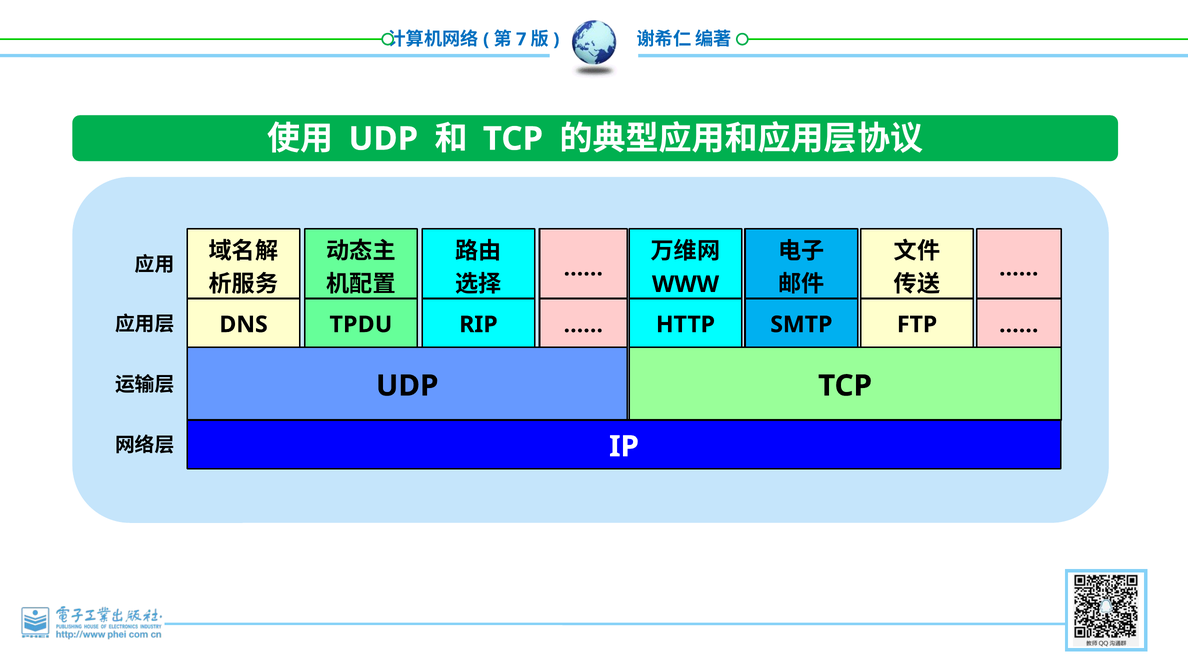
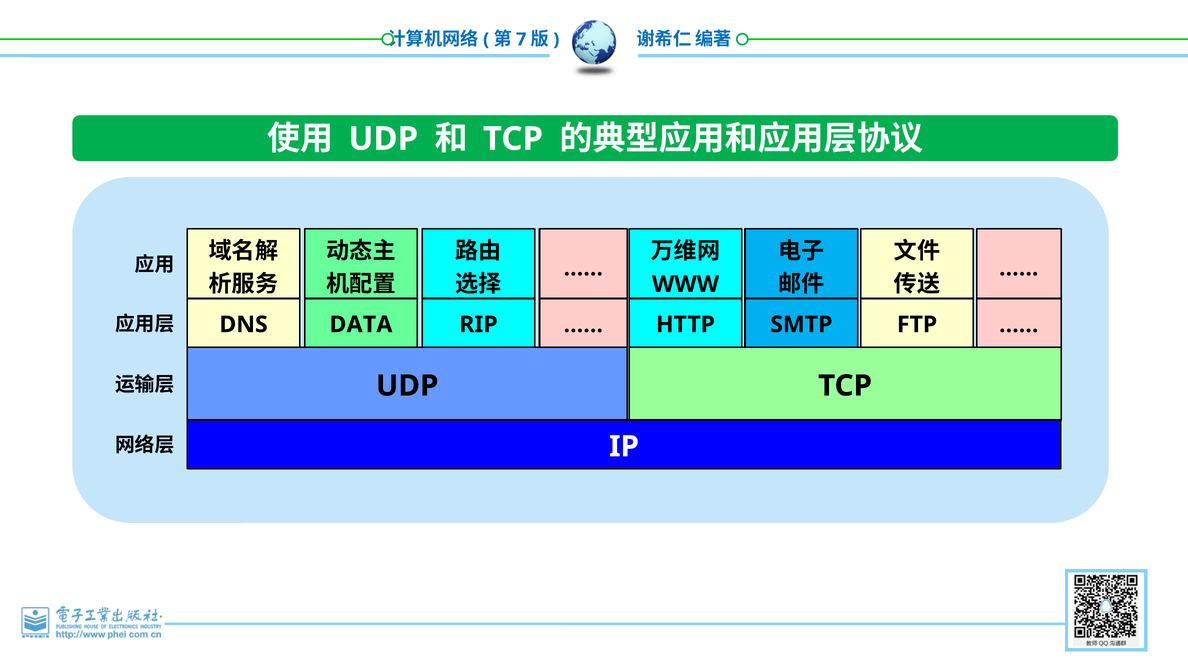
TPDU: TPDU -> DATA
